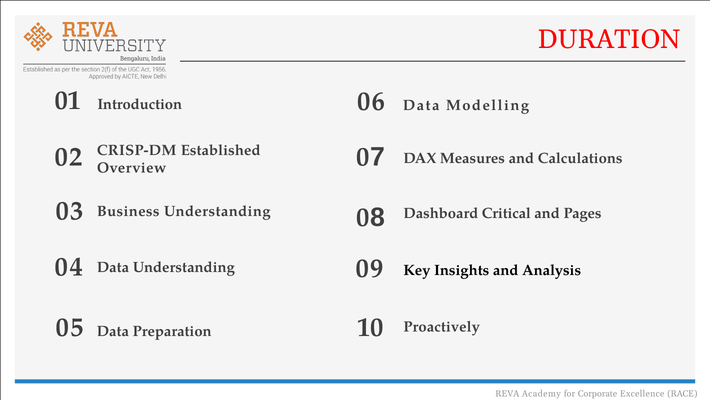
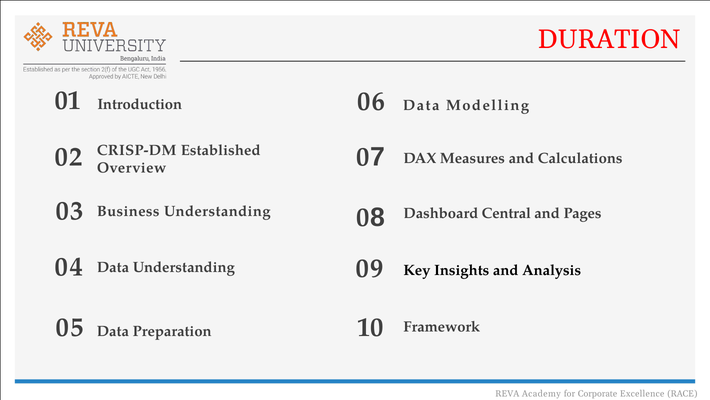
Critical: Critical -> Central
Proactively: Proactively -> Framework
